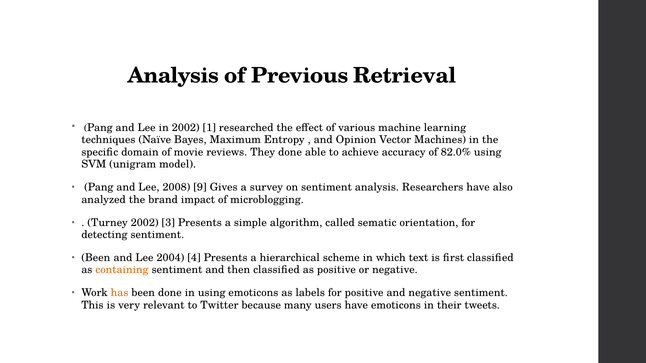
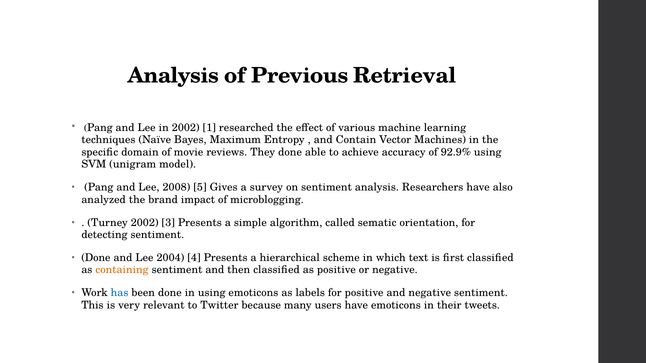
Opinion: Opinion -> Contain
82.0%: 82.0% -> 92.9%
9: 9 -> 5
Been at (96, 258): Been -> Done
has colour: orange -> blue
